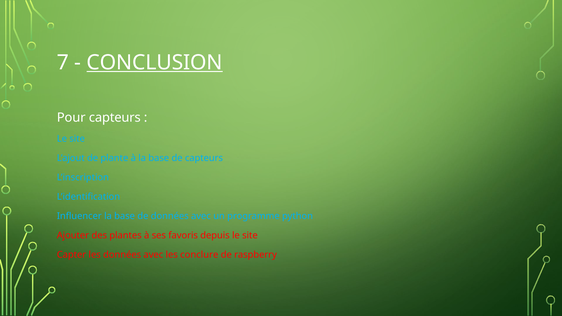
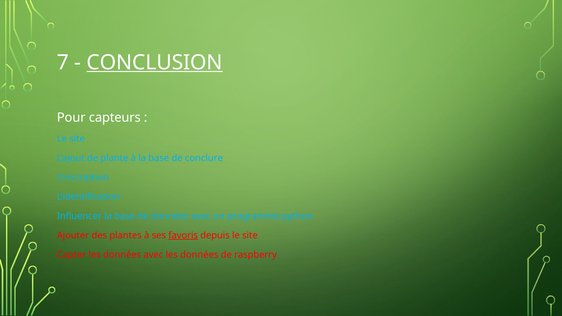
de capteurs: capteurs -> conclure
favoris underline: none -> present
avec les conclure: conclure -> données
